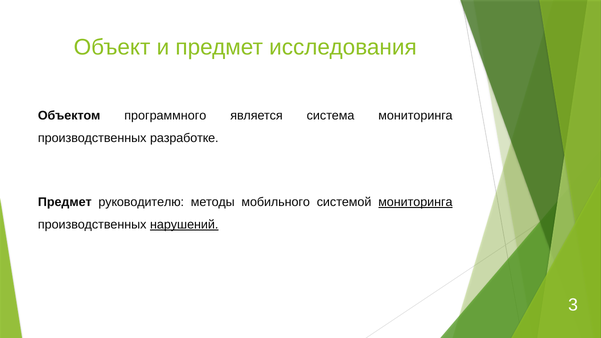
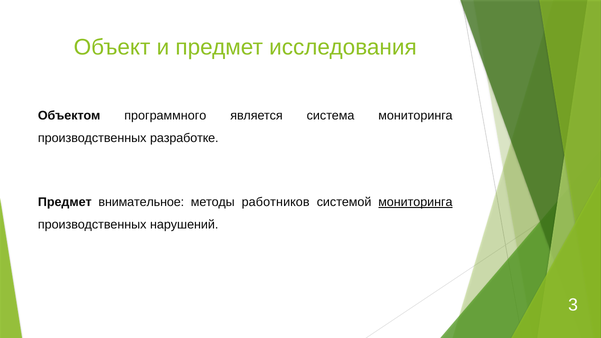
руководителю: руководителю -> внимательное
мобильного: мобильного -> работников
нарушений underline: present -> none
